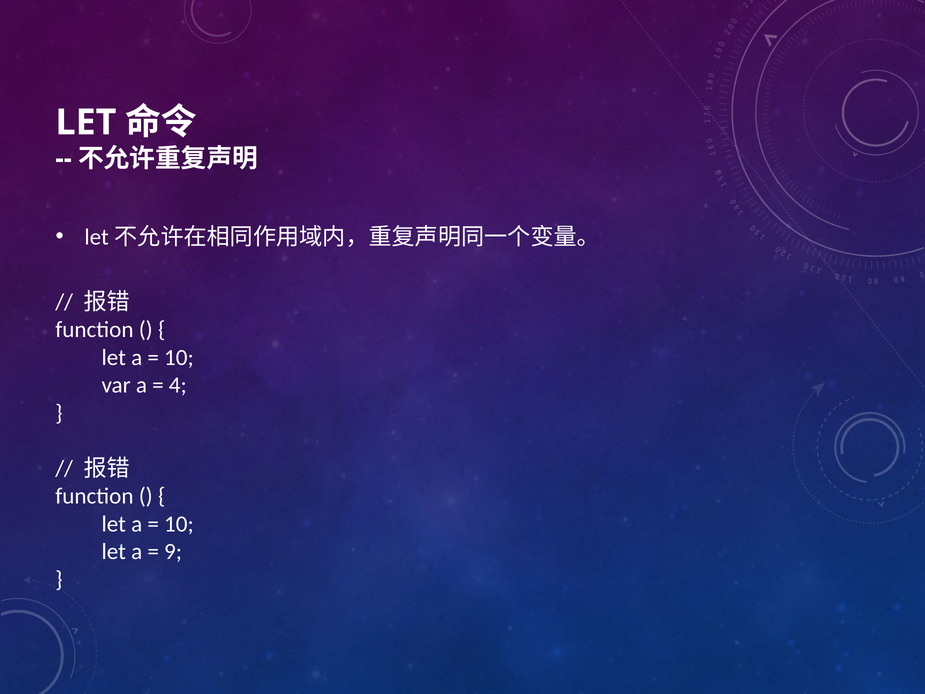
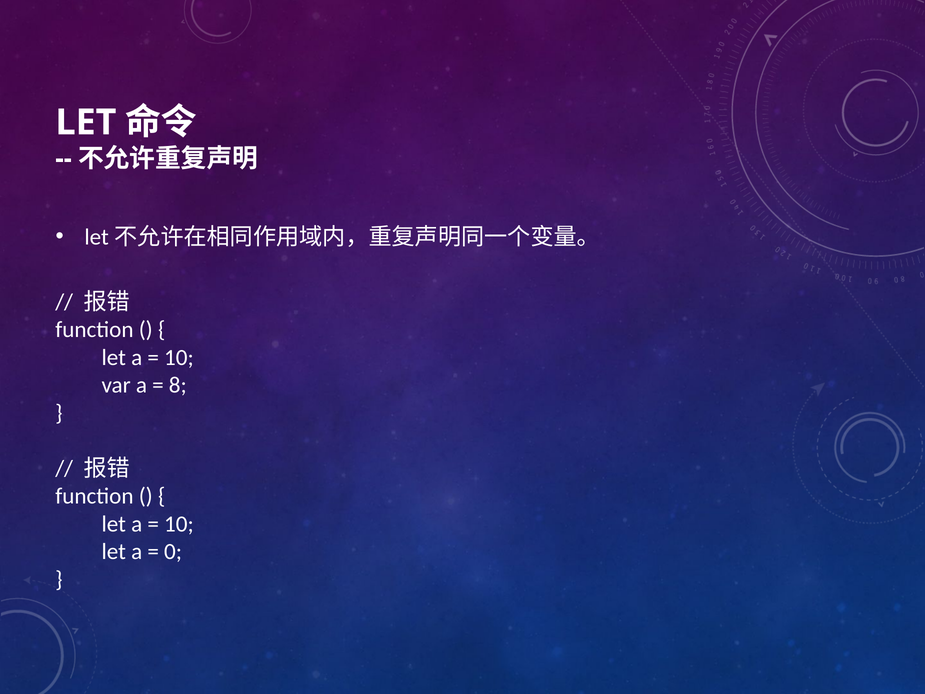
4: 4 -> 8
9: 9 -> 0
